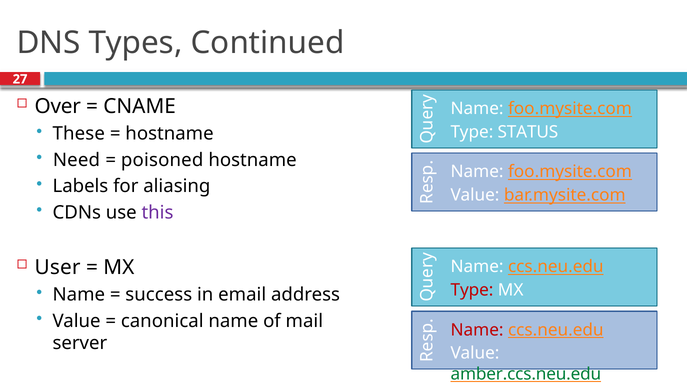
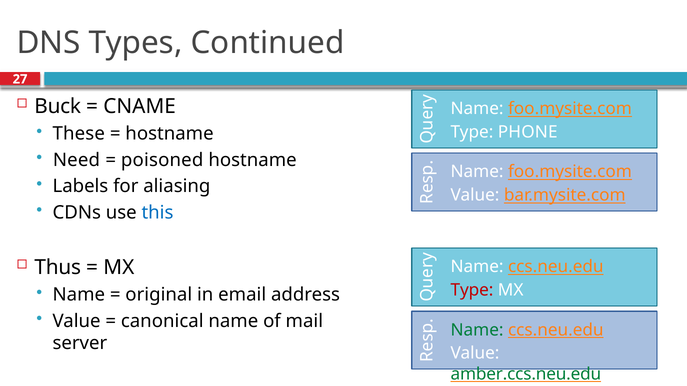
Over: Over -> Buck
STATUS: STATUS -> PHONE
this colour: purple -> blue
User: User -> Thus
success: success -> original
Name at (477, 330) colour: red -> green
